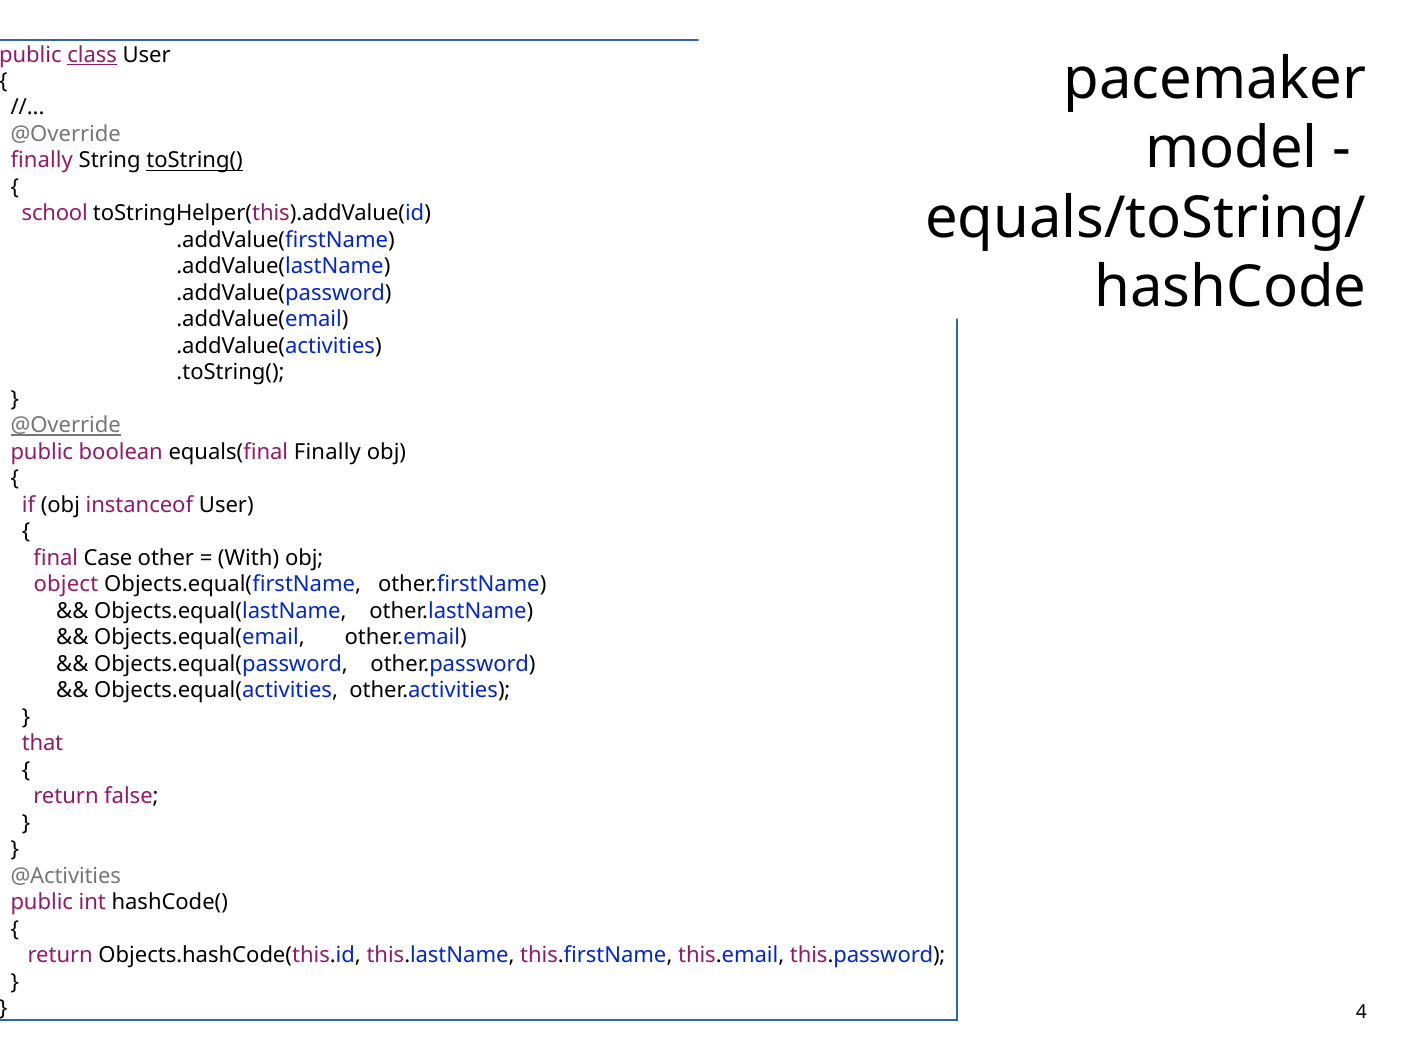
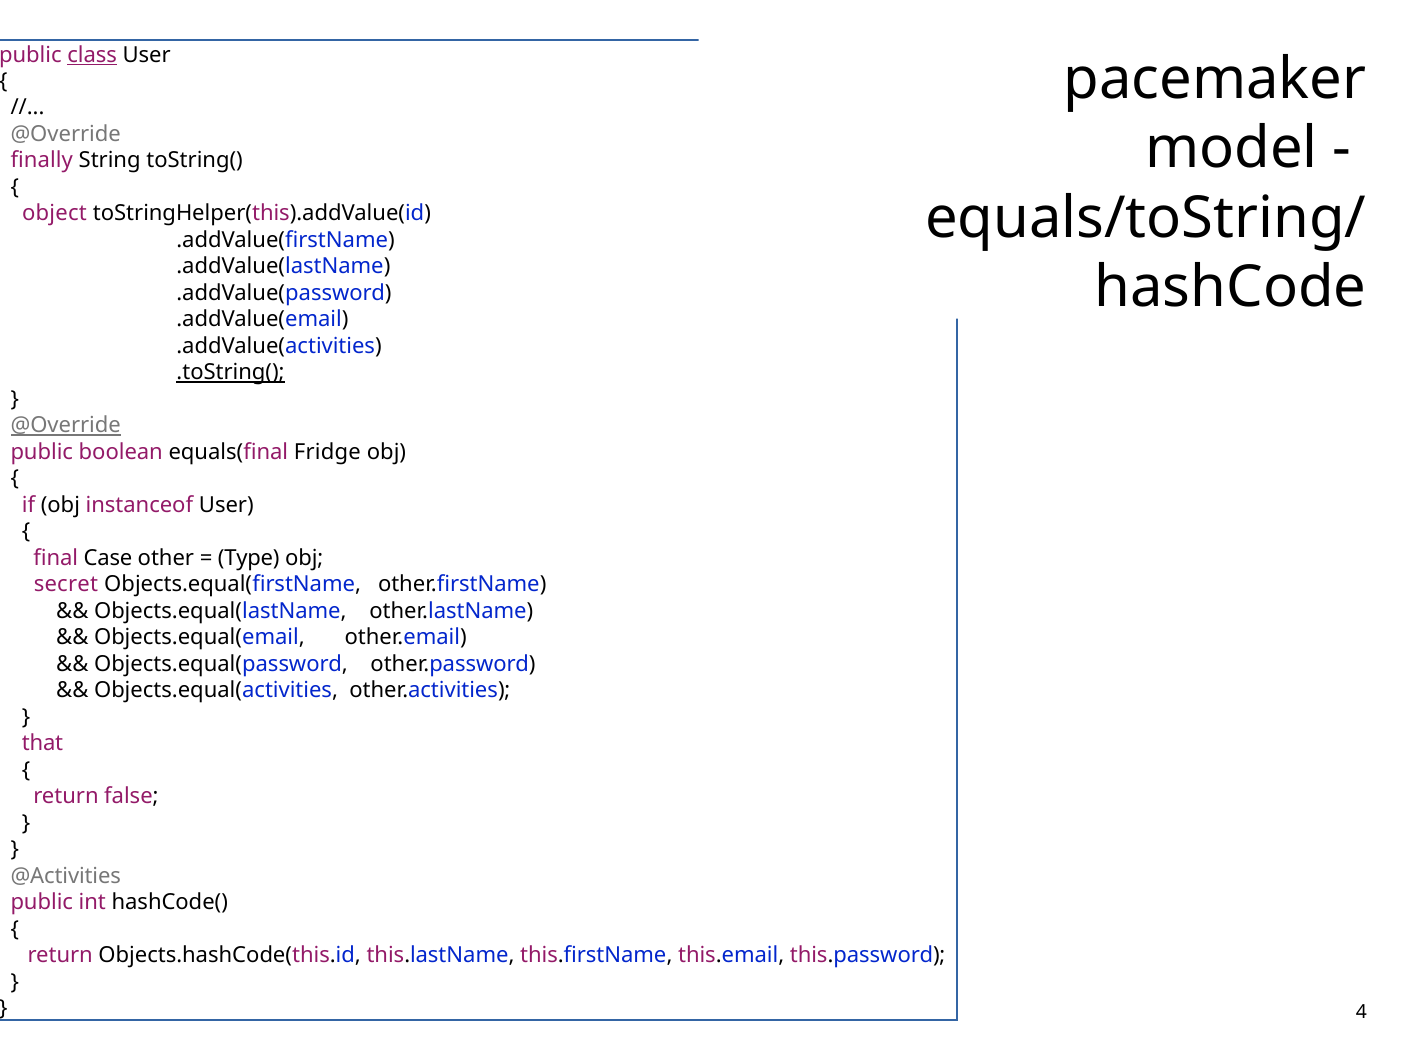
toString( underline: present -> none
school: school -> object
.toString( underline: none -> present
equals(final Finally: Finally -> Fridge
With: With -> Type
object: object -> secret
